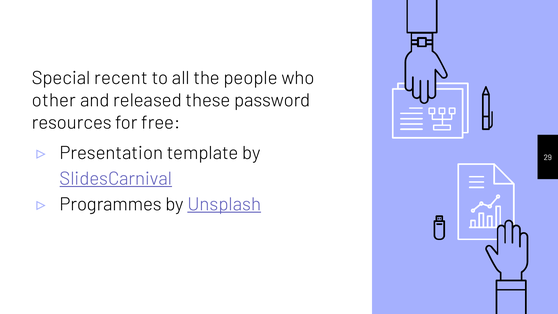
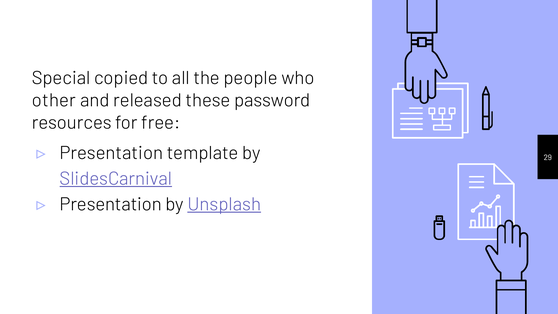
recent: recent -> copied
Programmes at (111, 204): Programmes -> Presentation
